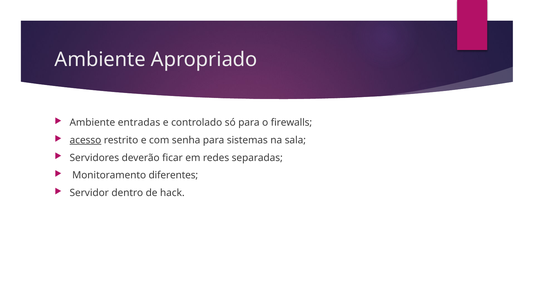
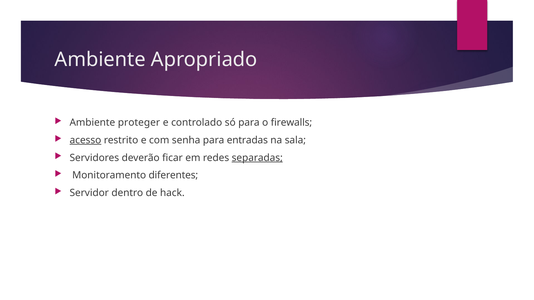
entradas: entradas -> proteger
sistemas: sistemas -> entradas
separadas underline: none -> present
